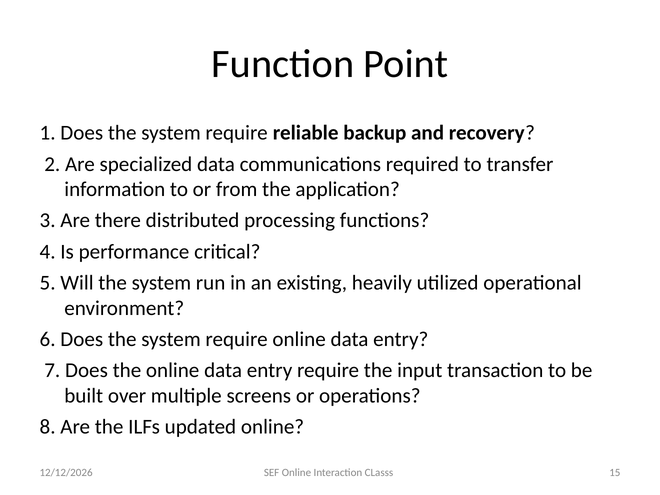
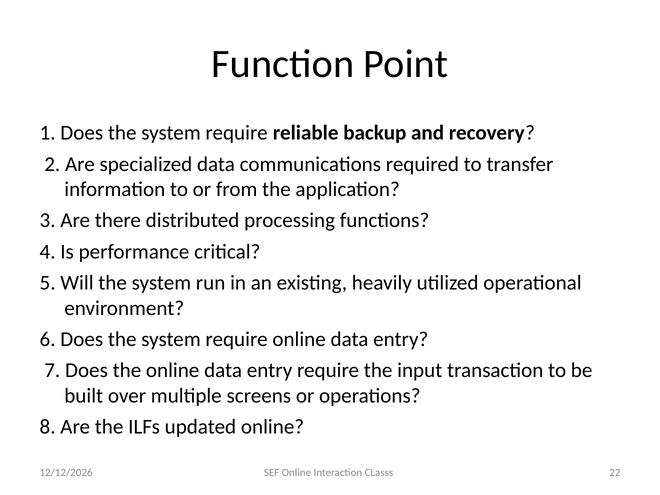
15: 15 -> 22
